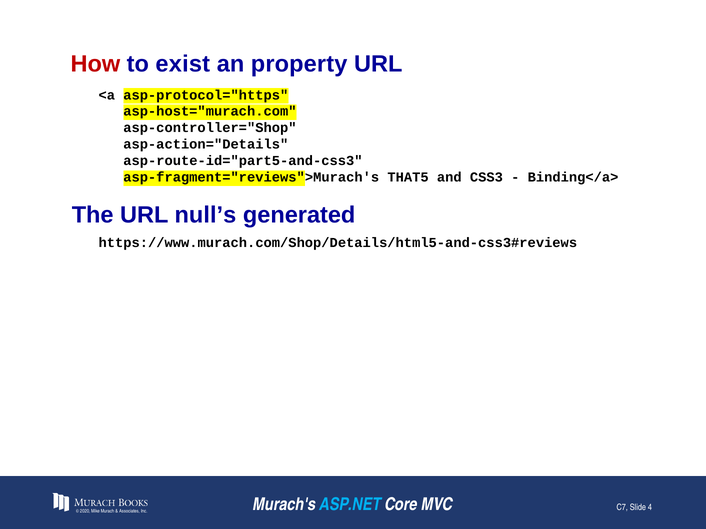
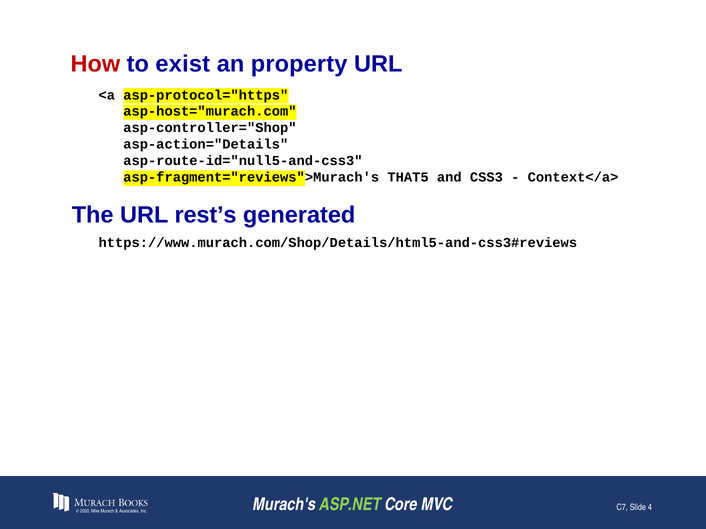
asp-route-id="part5-and-css3: asp-route-id="part5-and-css3 -> asp-route-id="null5-and-css3
Binding</a>: Binding</a> -> Context</a>
null’s: null’s -> rest’s
ASP.NET colour: light blue -> light green
